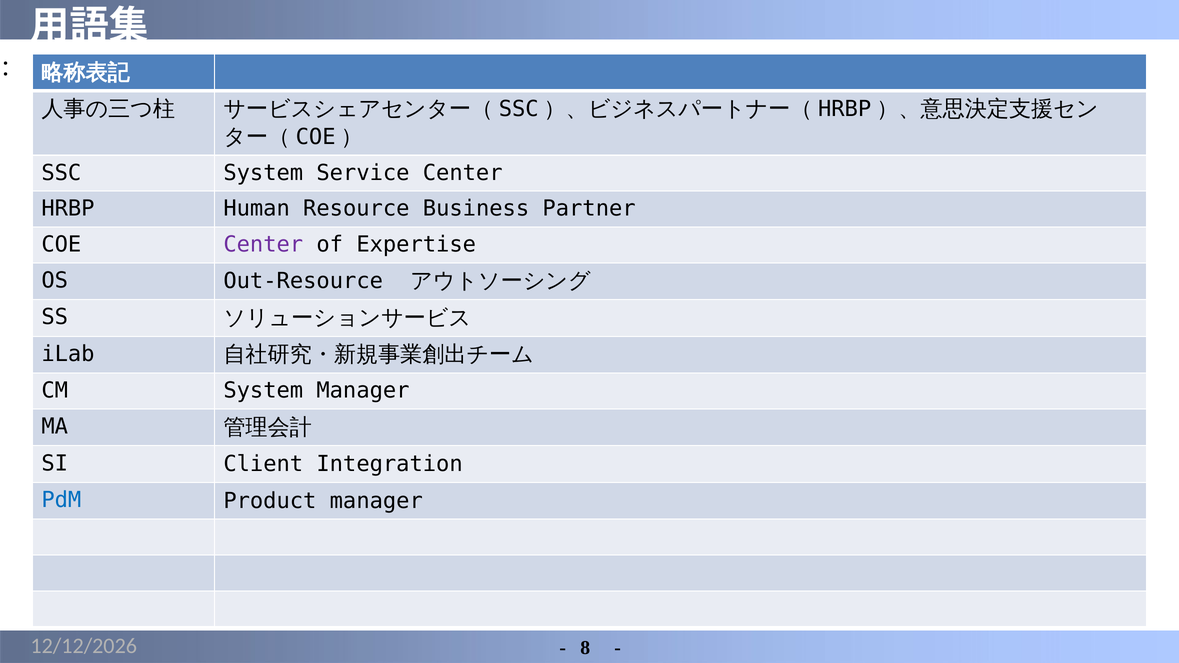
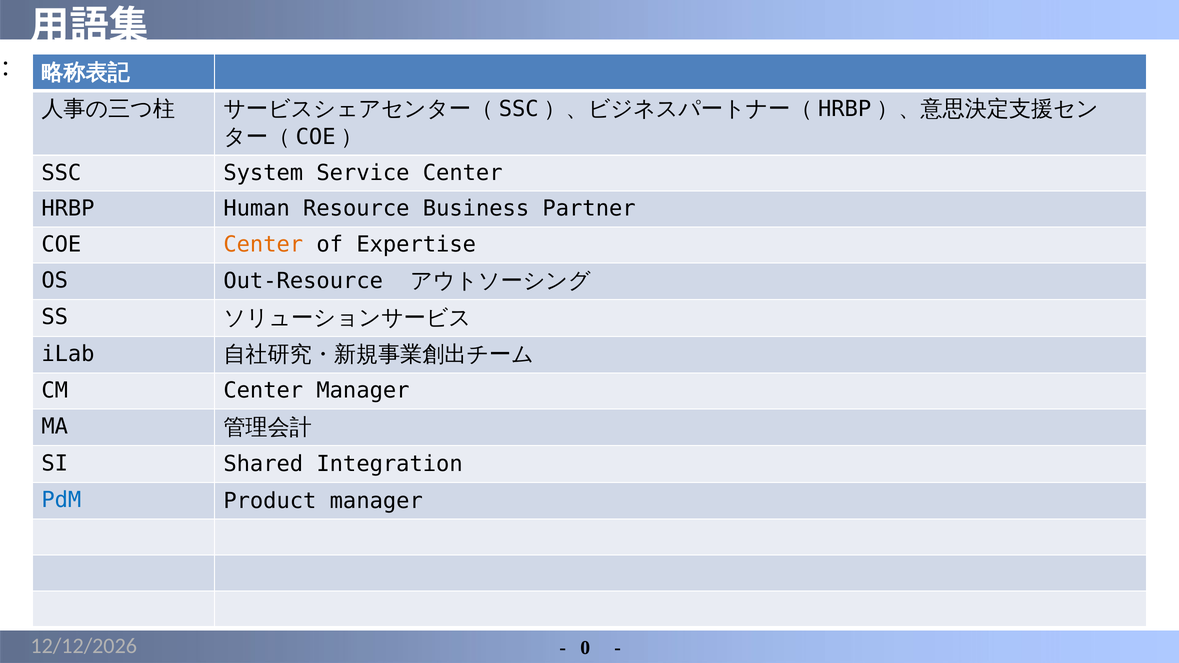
Center at (263, 245) colour: purple -> orange
CM System: System -> Center
Client: Client -> Shared
8: 8 -> 0
